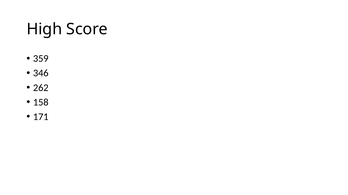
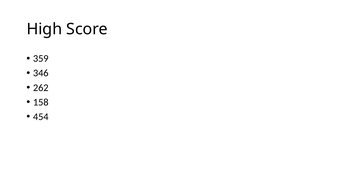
171: 171 -> 454
